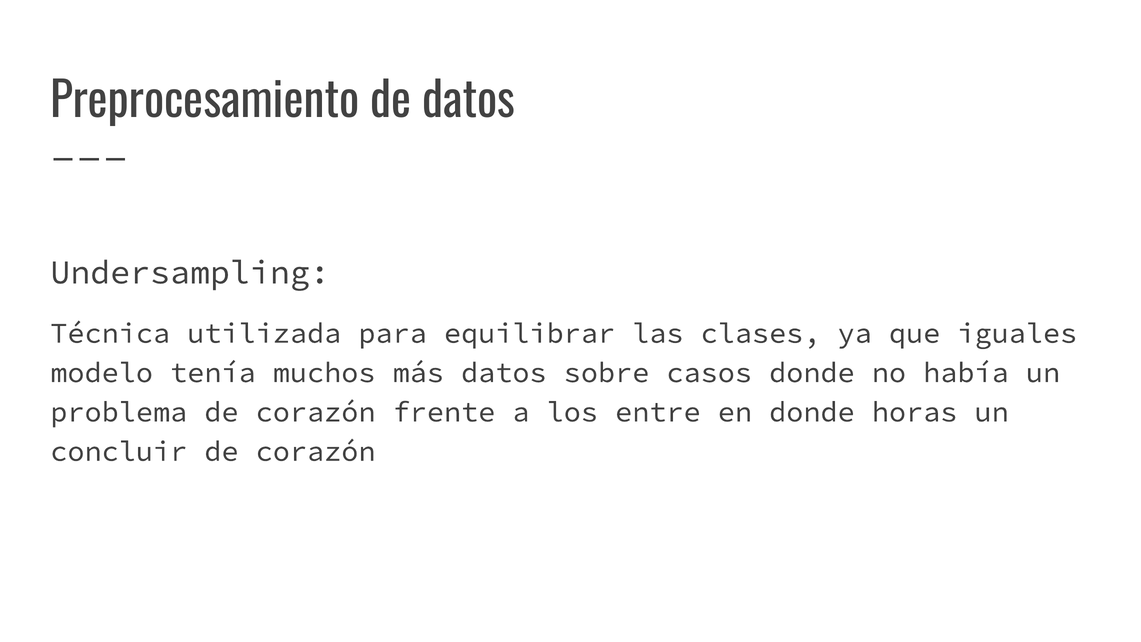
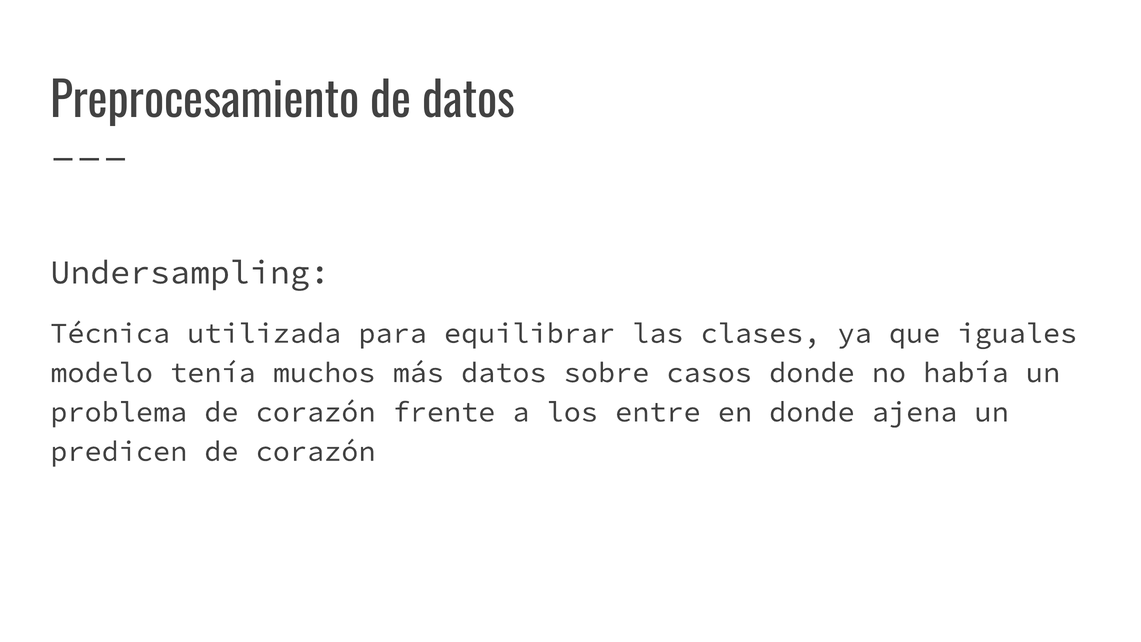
horas: horas -> ajena
concluir: concluir -> predicen
